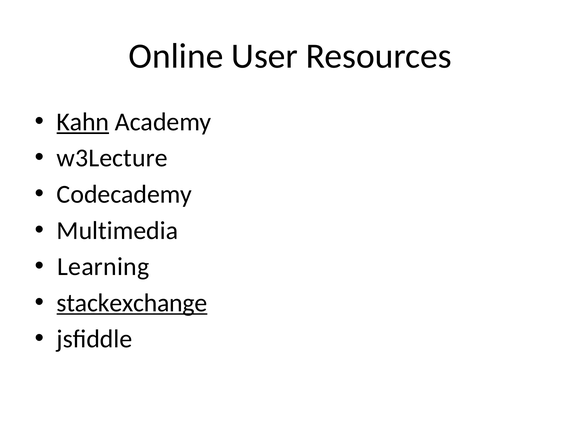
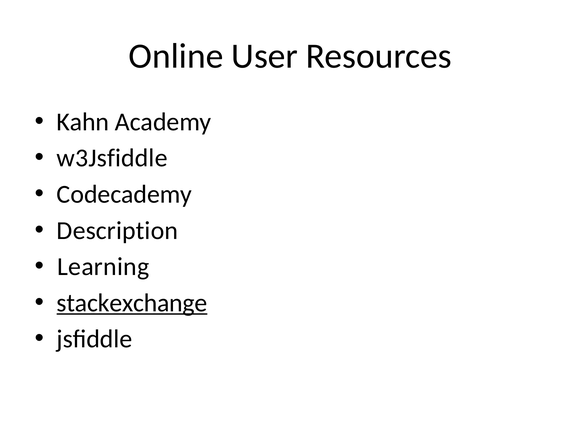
Kahn underline: present -> none
w3Lecture: w3Lecture -> w3Jsfiddle
Multimedia: Multimedia -> Description
